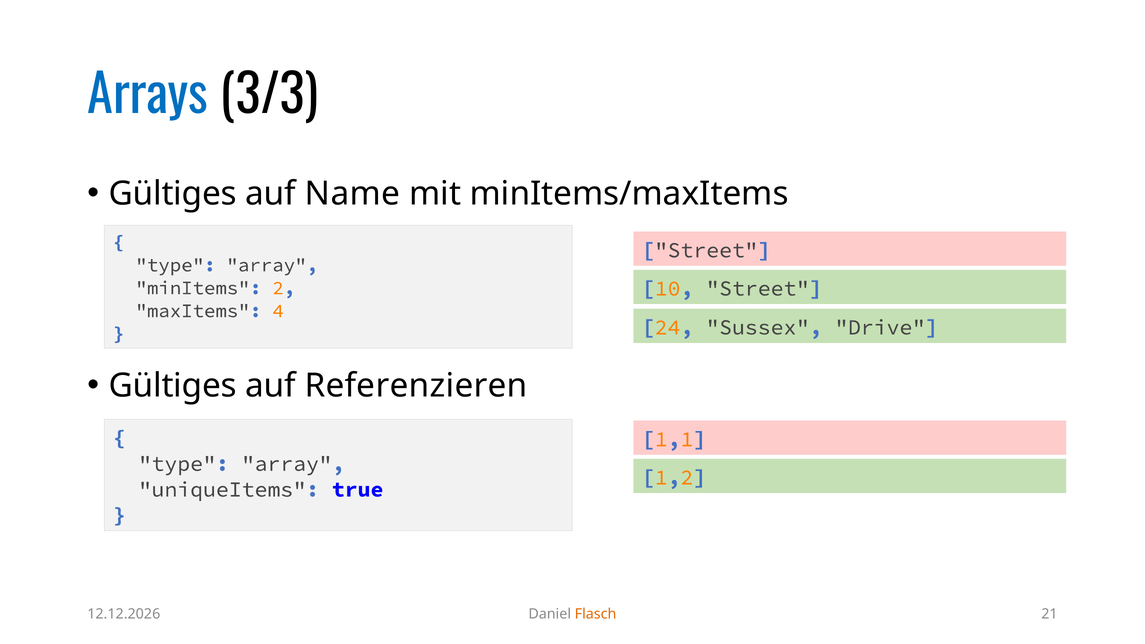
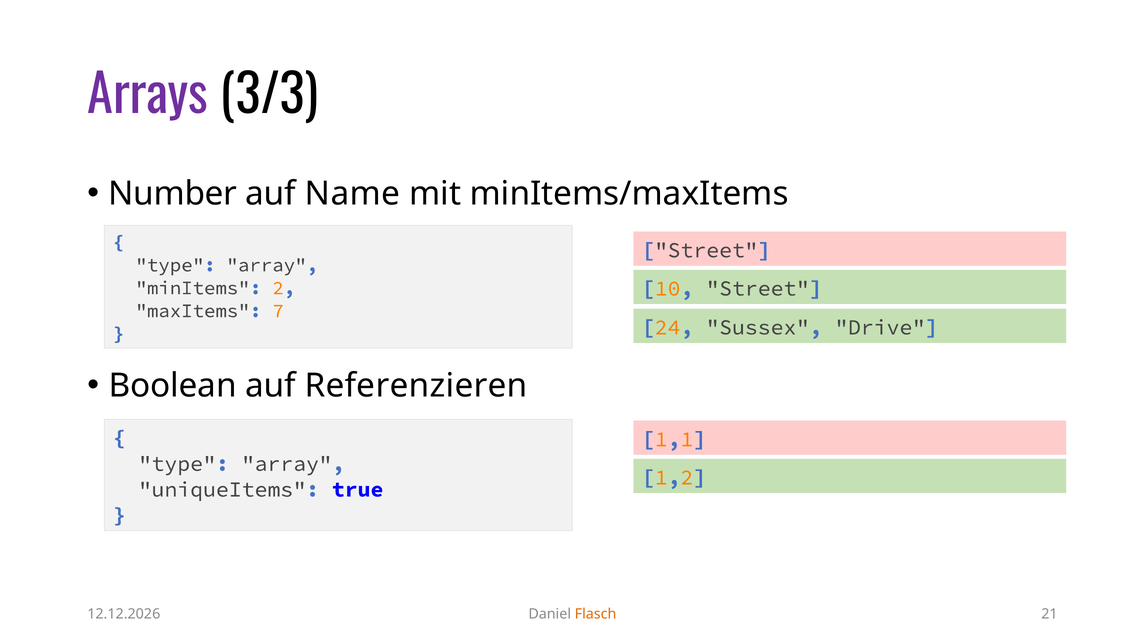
Arrays colour: blue -> purple
Gültiges at (173, 194): Gültiges -> Number
4: 4 -> 7
Gültiges at (173, 386): Gültiges -> Boolean
